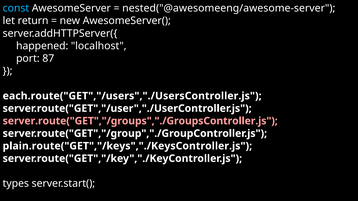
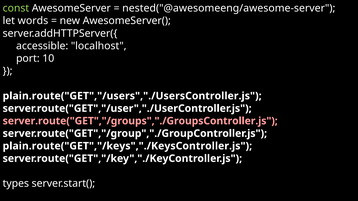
const colour: light blue -> light green
return: return -> words
happened: happened -> accessible
87: 87 -> 10
each.route("GET","/users","./UsersController.js: each.route("GET","/users","./UsersController.js -> plain.route("GET","/users","./UsersController.js
